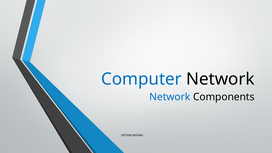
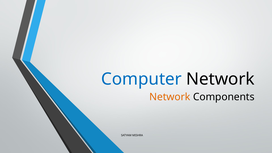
Network at (170, 97) colour: blue -> orange
